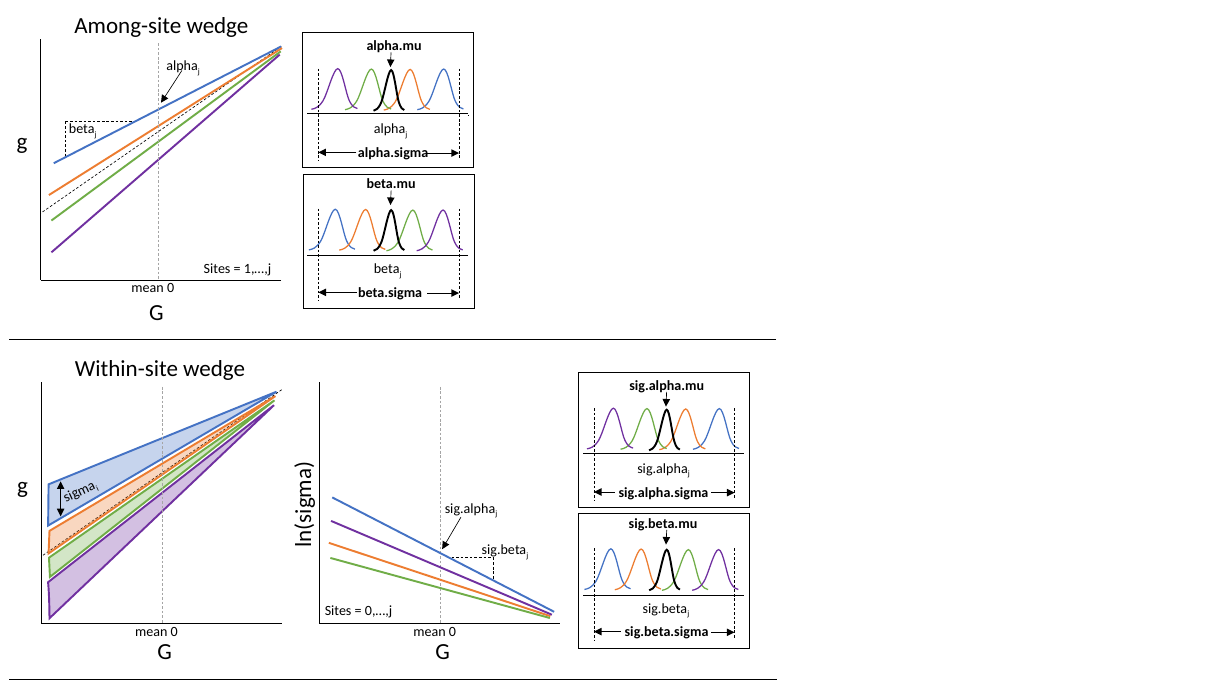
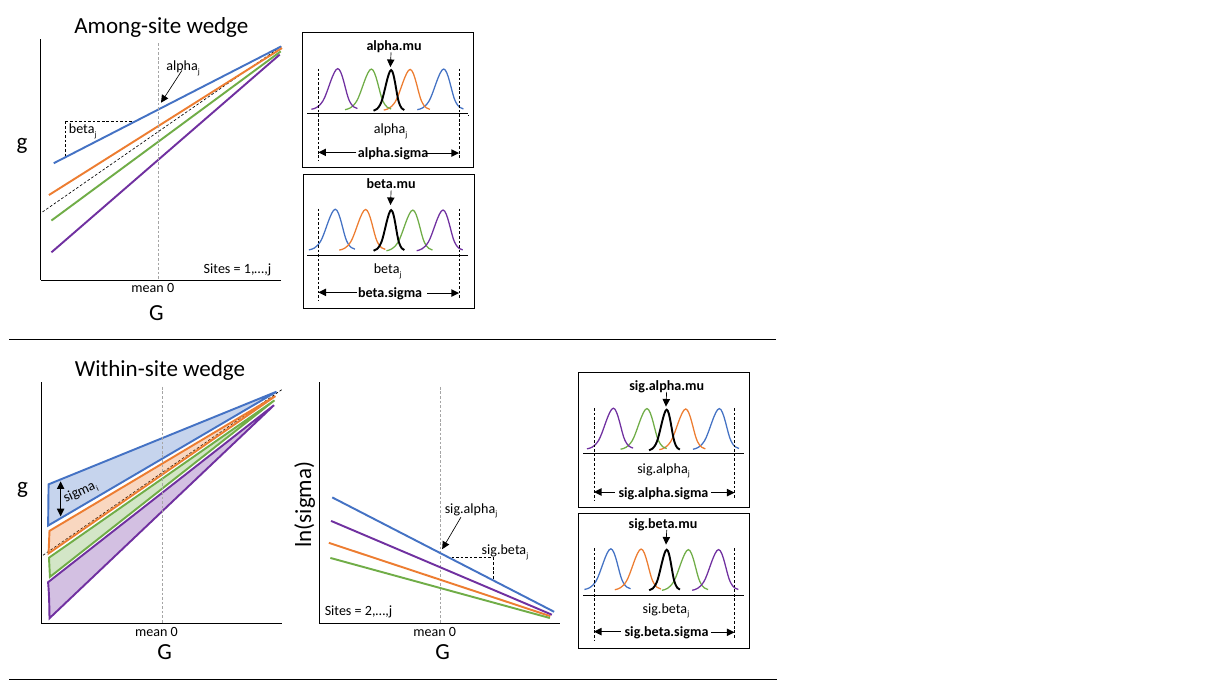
0,…,j: 0,…,j -> 2,…,j
